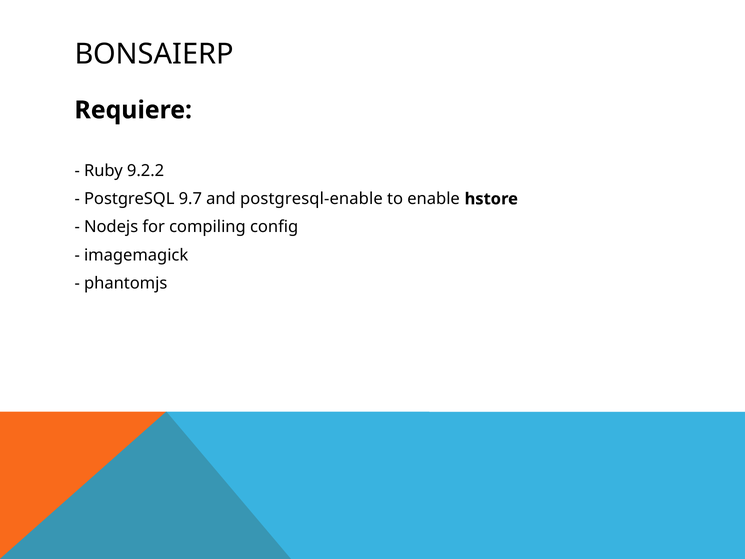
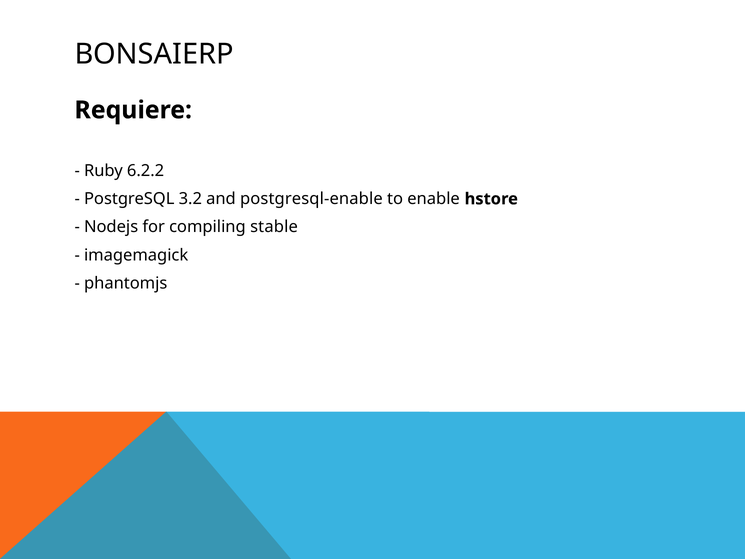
9.2.2: 9.2.2 -> 6.2.2
9.7: 9.7 -> 3.2
config: config -> stable
